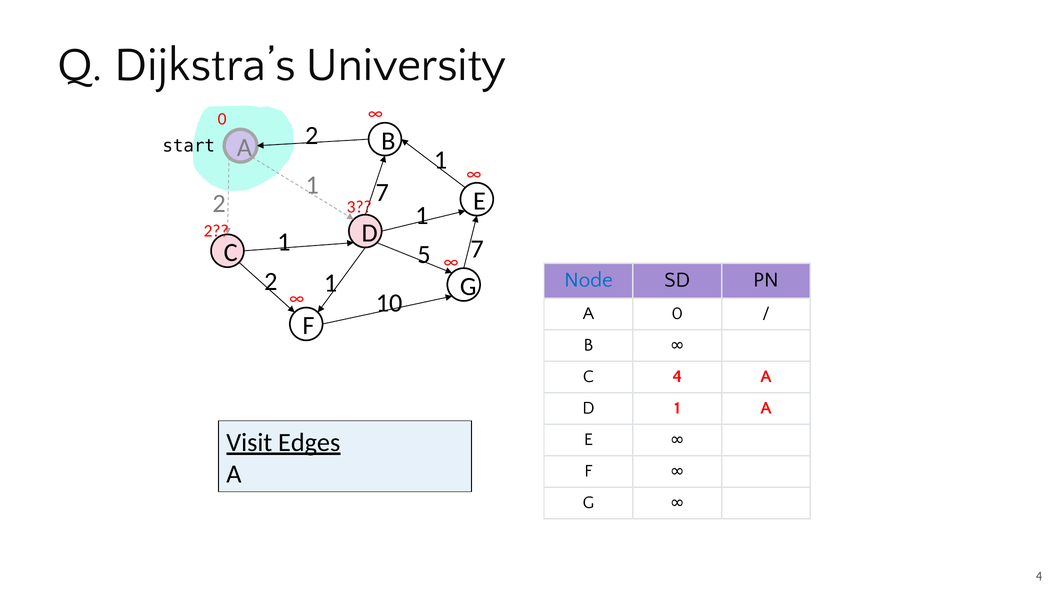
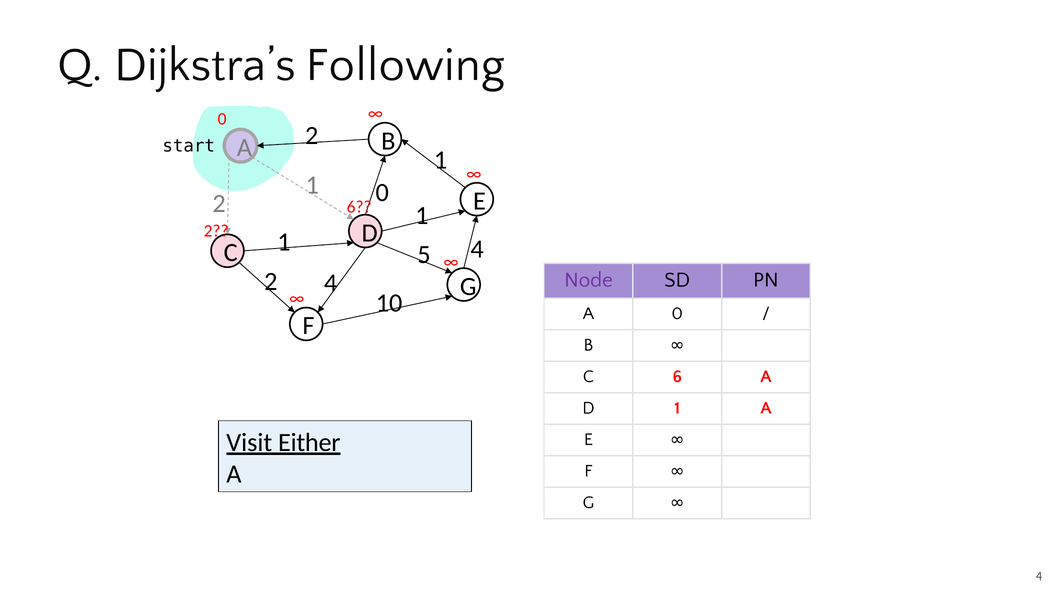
University: University -> Following
2 7: 7 -> 0
3 at (359, 207): 3 -> 6
5 7: 7 -> 4
1 at (331, 283): 1 -> 4
Node colour: blue -> purple
C 4: 4 -> 6
Edges: Edges -> Either
